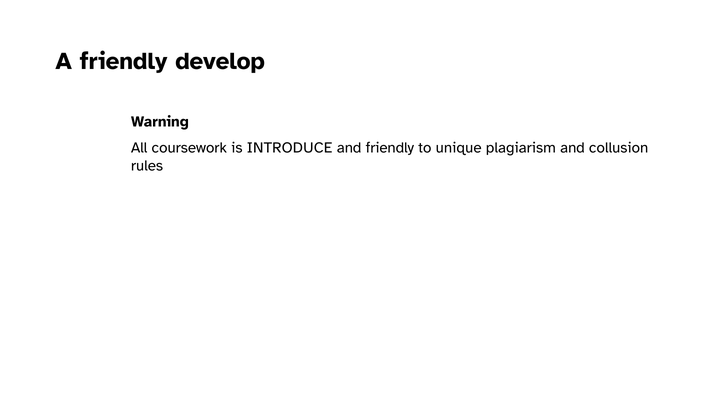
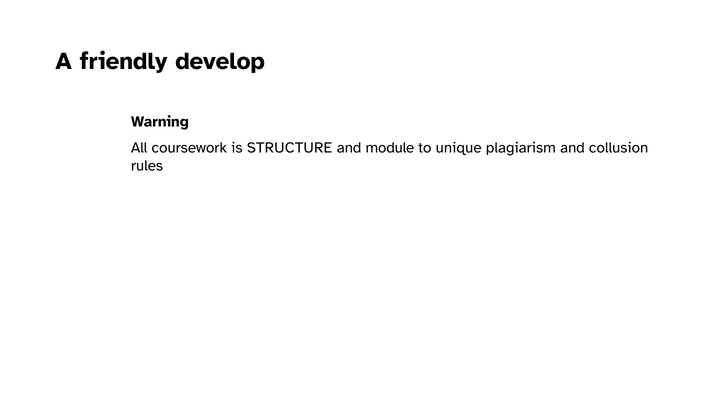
INTRODUCE: INTRODUCE -> STRUCTURE
and friendly: friendly -> module
